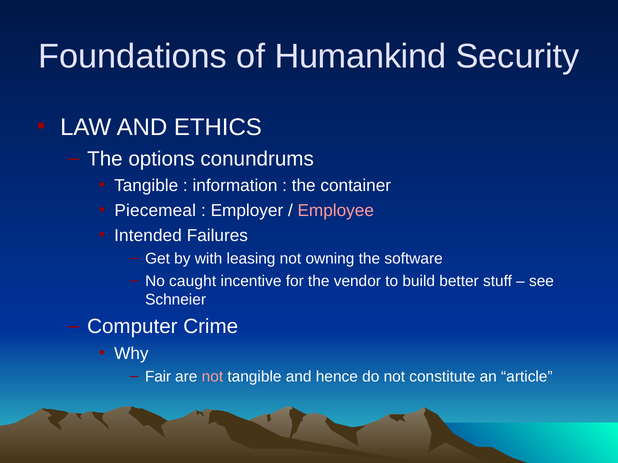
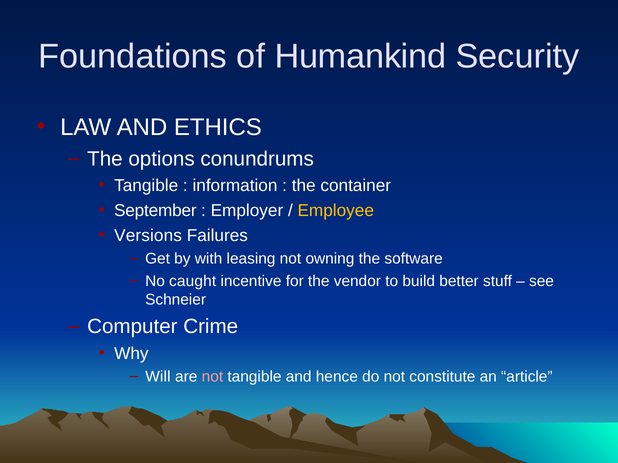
Piecemeal: Piecemeal -> September
Employee colour: pink -> yellow
Intended: Intended -> Versions
Fair: Fair -> Will
